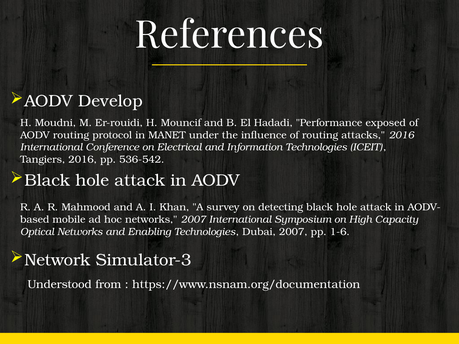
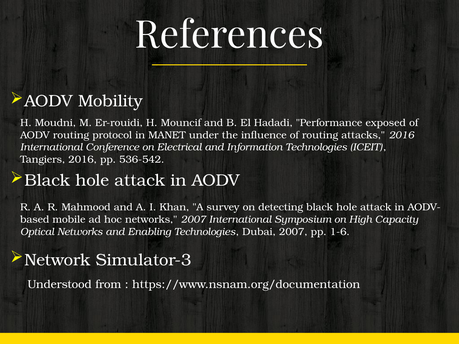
Develop: Develop -> Mobility
